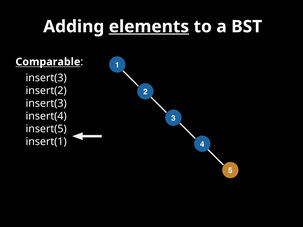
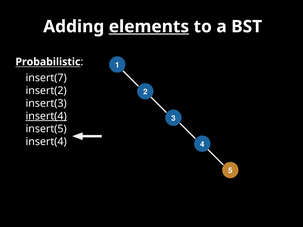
Comparable: Comparable -> Probabilistic
insert(3 at (46, 78): insert(3 -> insert(7
insert(4 at (46, 116) underline: none -> present
insert(1 at (46, 142): insert(1 -> insert(4
